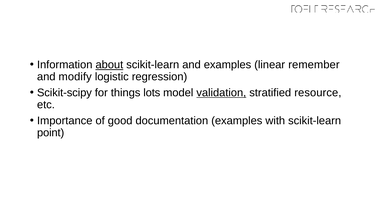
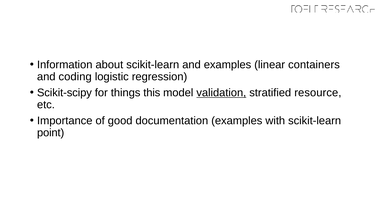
about underline: present -> none
remember: remember -> containers
modify: modify -> coding
lots: lots -> this
